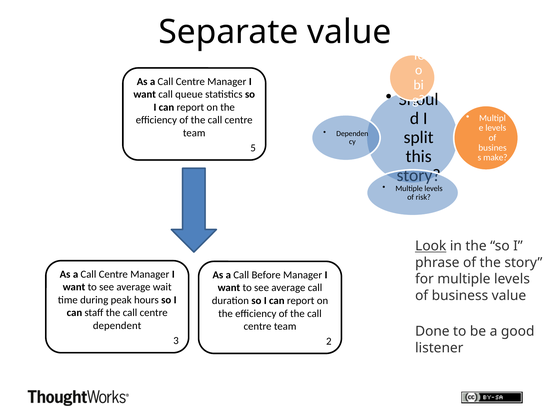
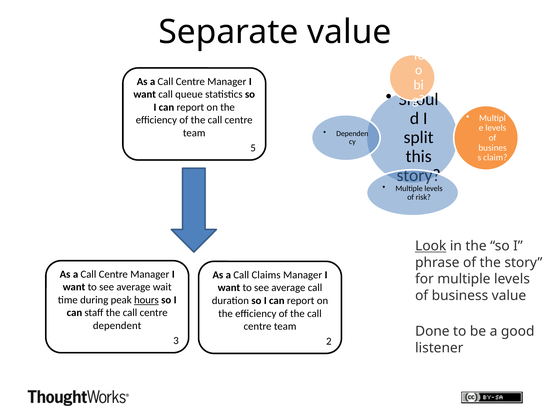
make: make -> claim
Before: Before -> Claims
hours underline: none -> present
